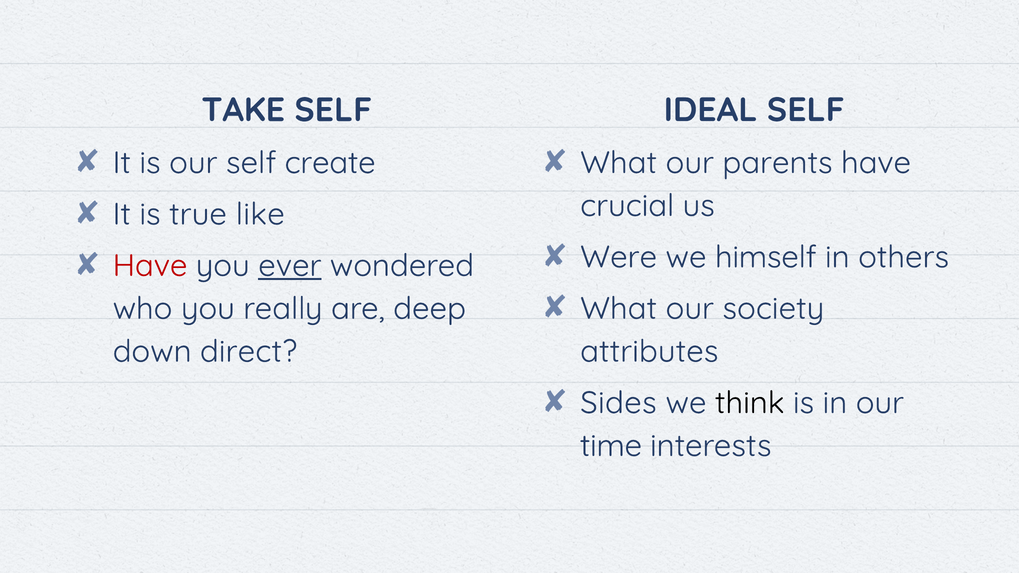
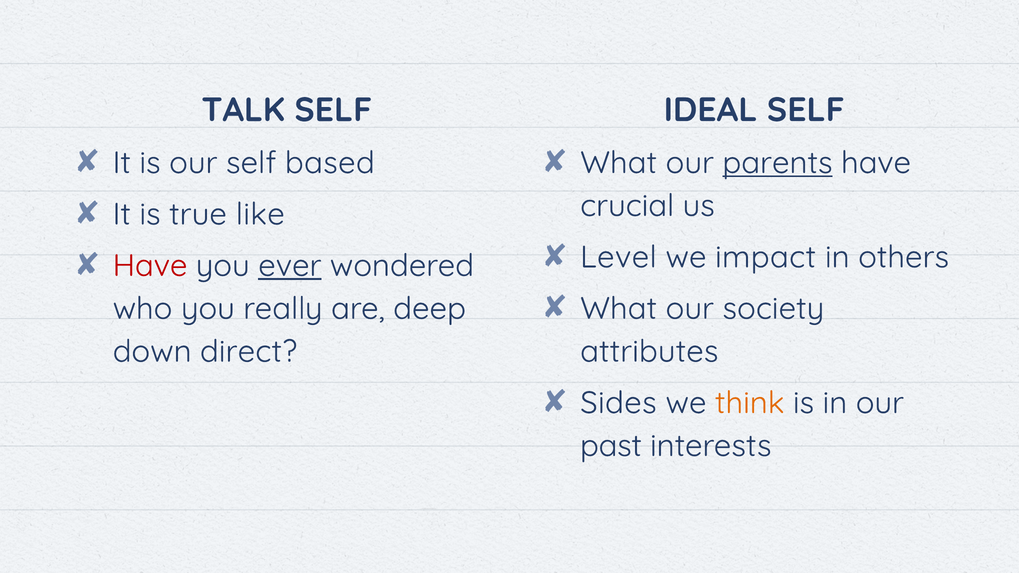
TAKE: TAKE -> TALK
create: create -> based
parents underline: none -> present
Were: Were -> Level
himself: himself -> impact
think colour: black -> orange
time: time -> past
